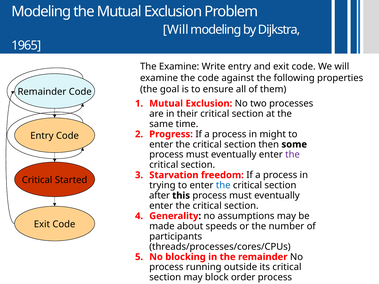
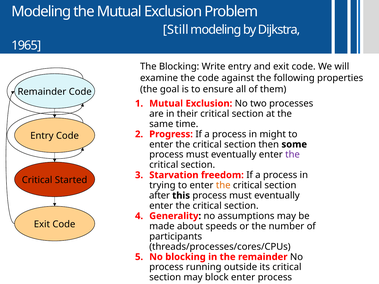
Will at (176, 30): Will -> Still
The Examine: Examine -> Blocking
the at (223, 185) colour: blue -> orange
block order: order -> enter
